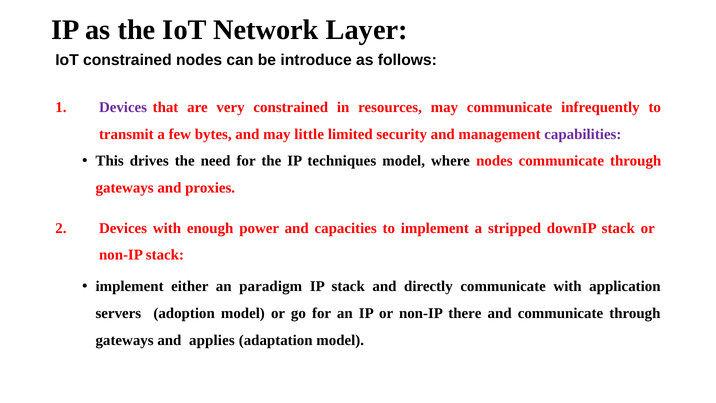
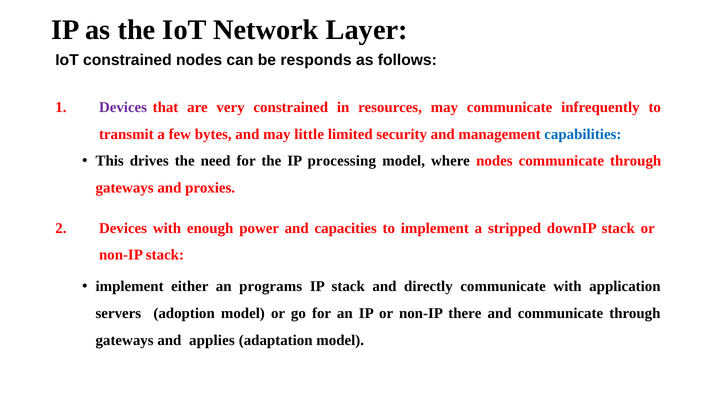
introduce: introduce -> responds
capabilities colour: purple -> blue
techniques: techniques -> processing
paradigm: paradigm -> programs
